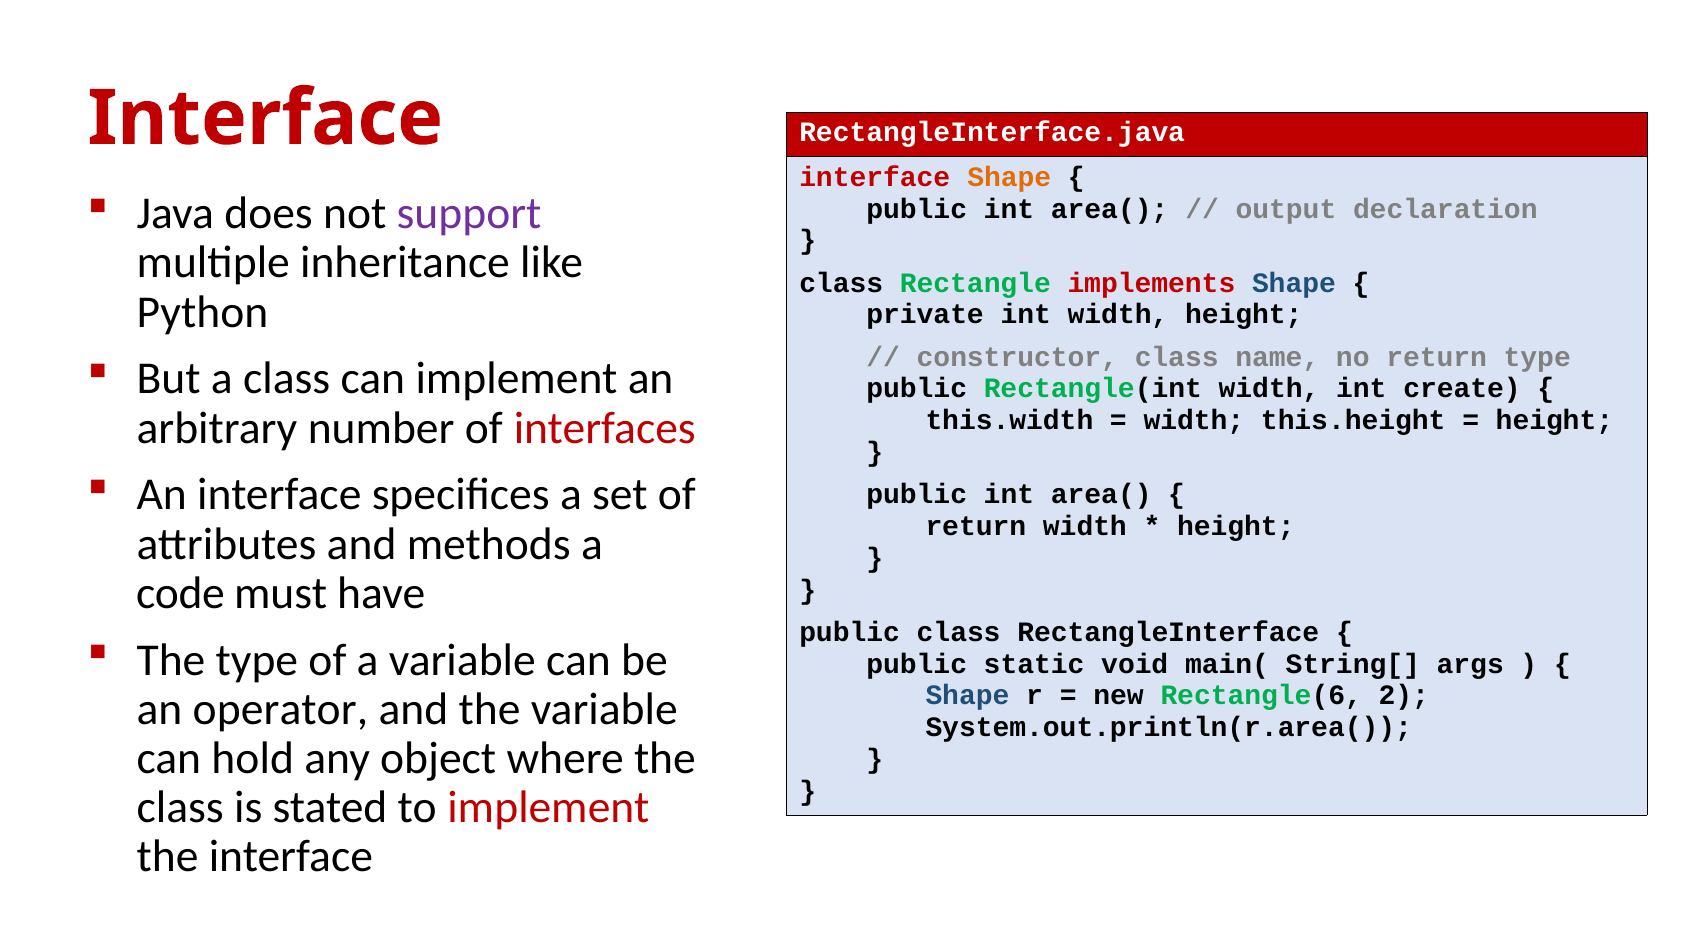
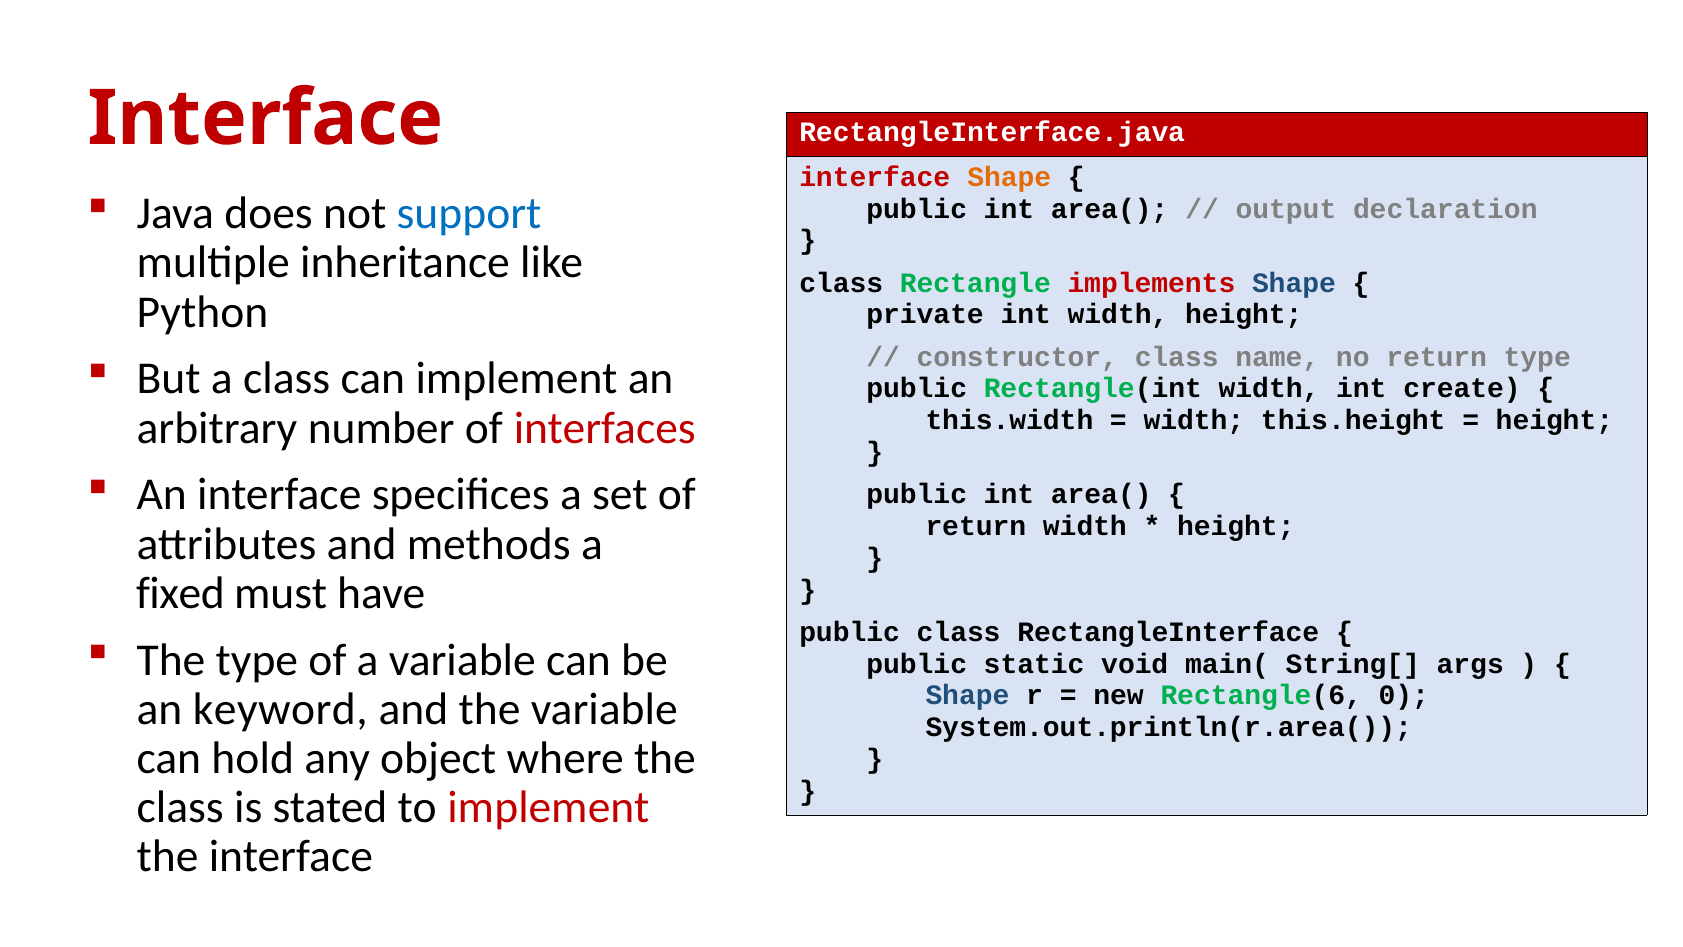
support colour: purple -> blue
code: code -> fixed
2: 2 -> 0
operator: operator -> keyword
